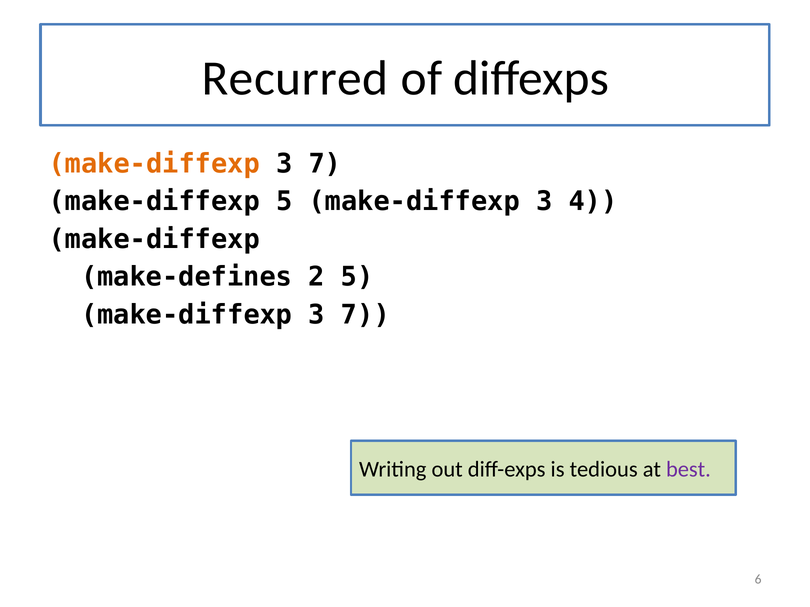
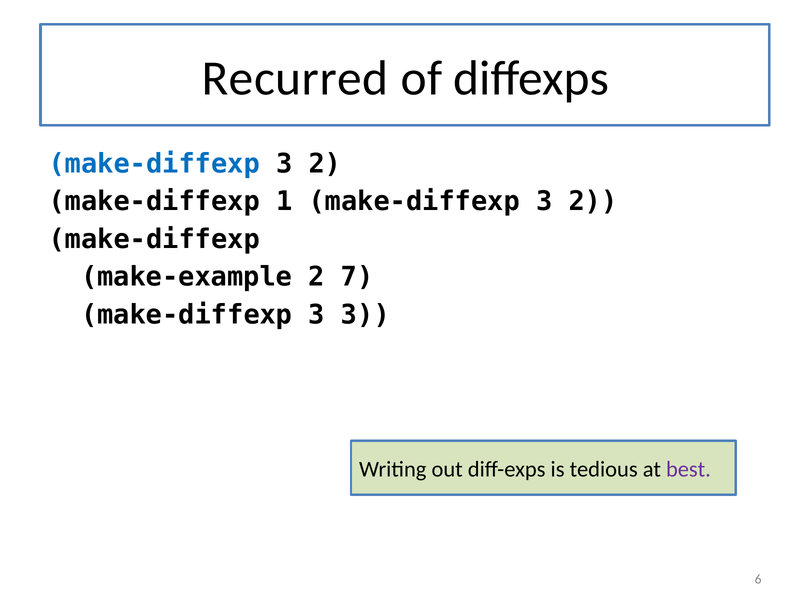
make-diffexp at (154, 164) colour: orange -> blue
7 at (325, 164): 7 -> 2
make-diffexp 5: 5 -> 1
4 at (593, 202): 4 -> 2
make-defines: make-defines -> make-example
2 5: 5 -> 7
7 at (365, 315): 7 -> 3
